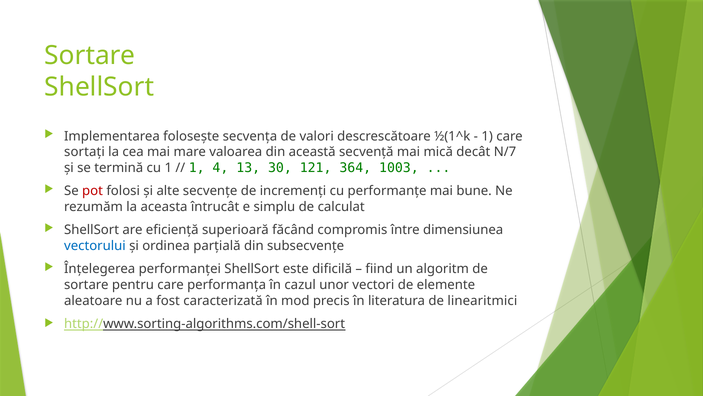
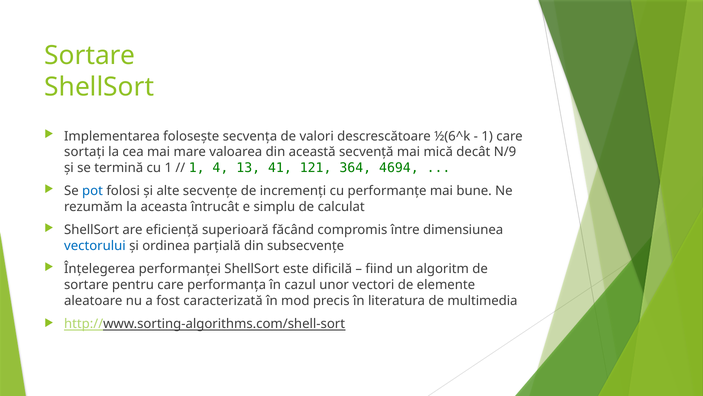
½(1^k: ½(1^k -> ½(6^k
N/7: N/7 -> N/9
30: 30 -> 41
1003: 1003 -> 4694
pot colour: red -> blue
linearitmici: linearitmici -> multimedia
